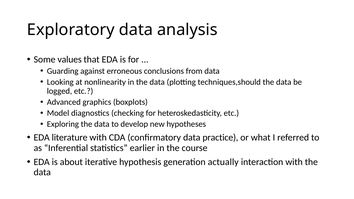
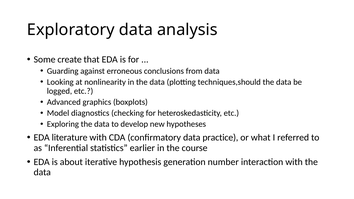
values: values -> create
actually: actually -> number
